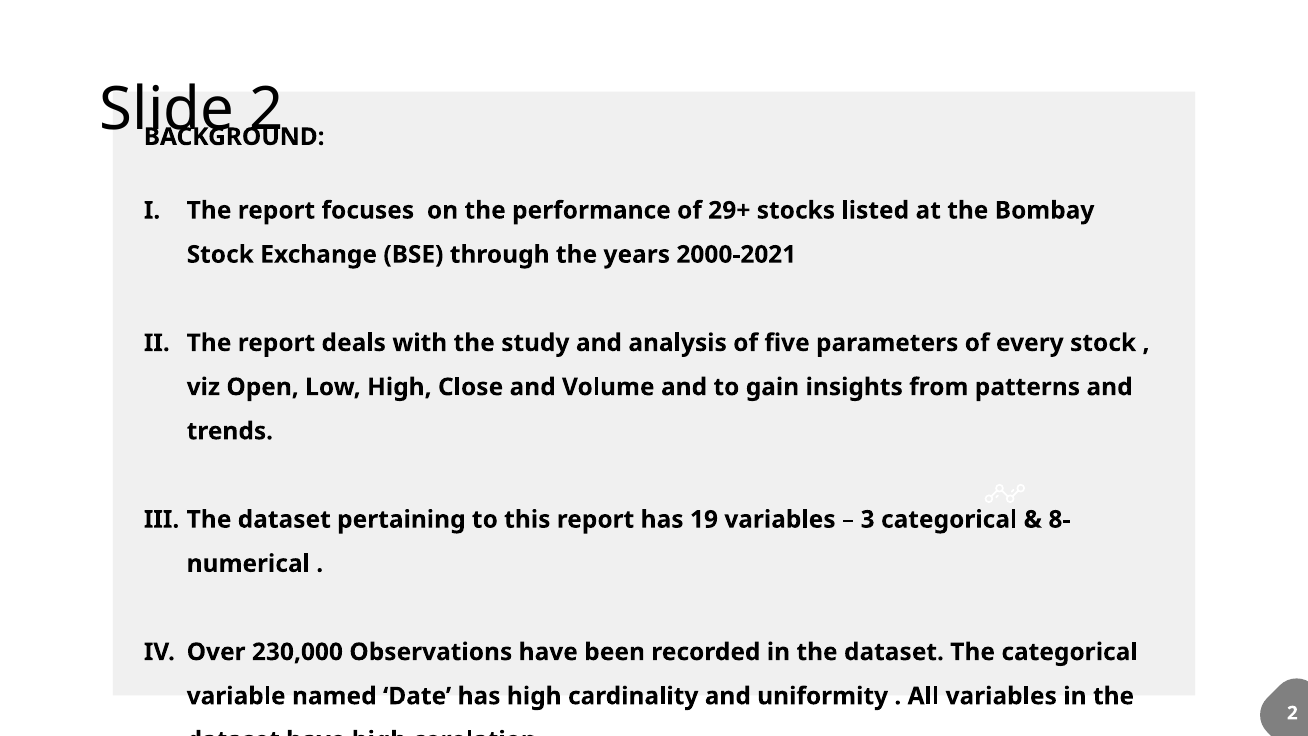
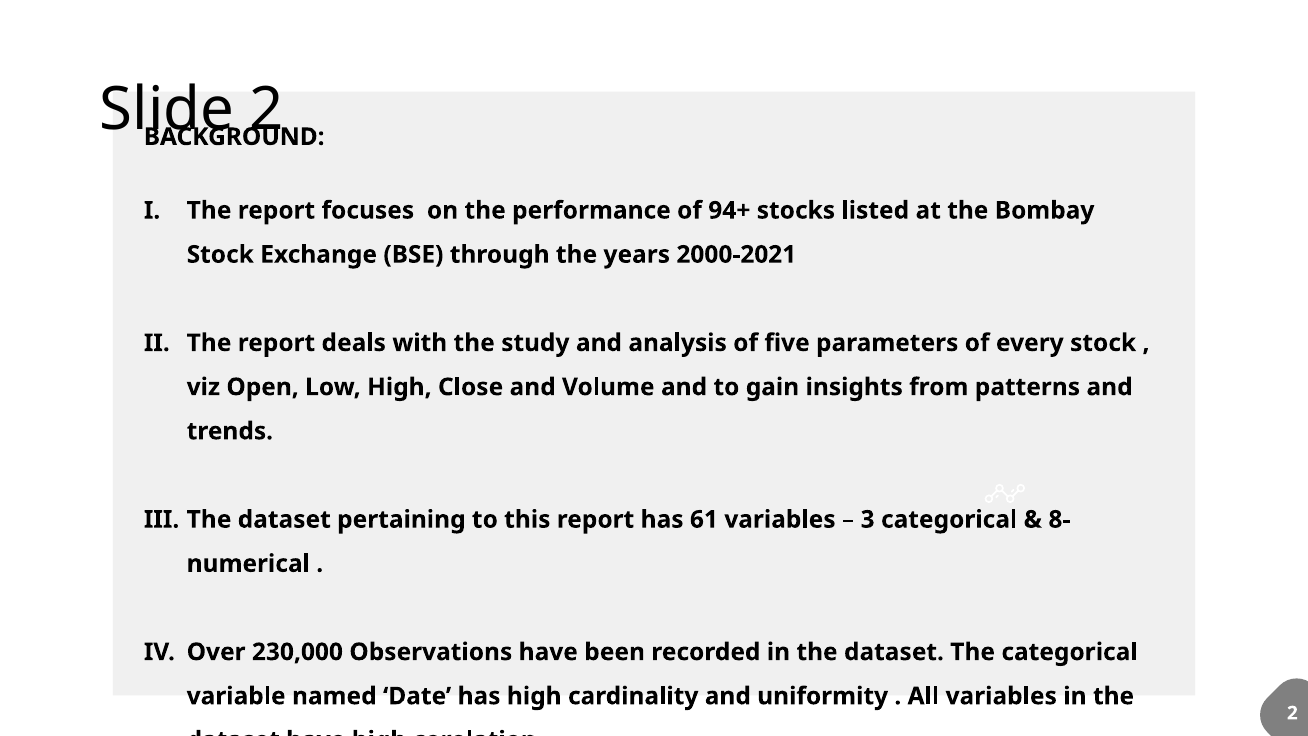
29+: 29+ -> 94+
19: 19 -> 61
